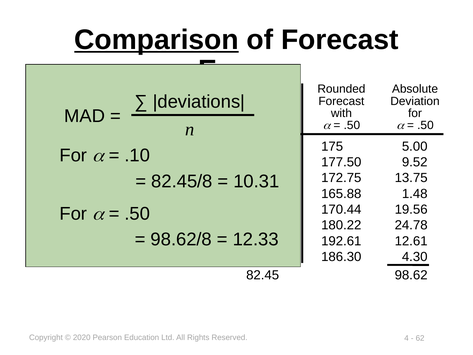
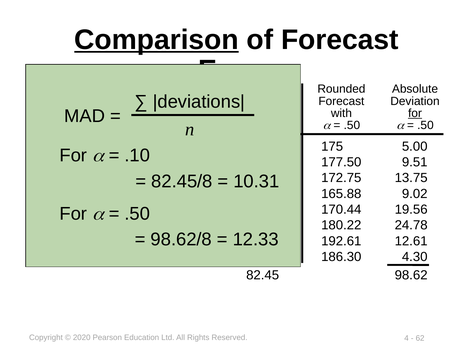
for at (415, 113) underline: none -> present
9.52: 9.52 -> 9.51
1.48: 1.48 -> 9.02
